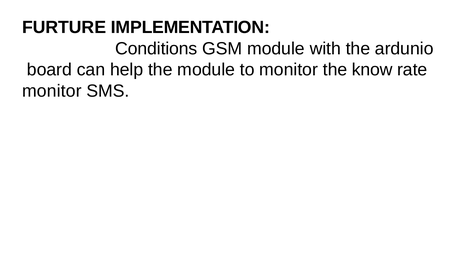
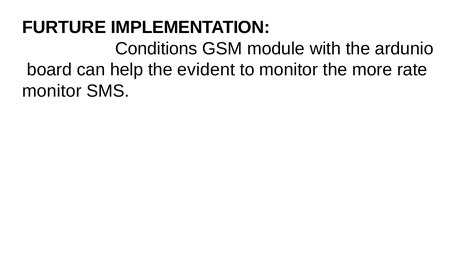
the module: module -> evident
know: know -> more
